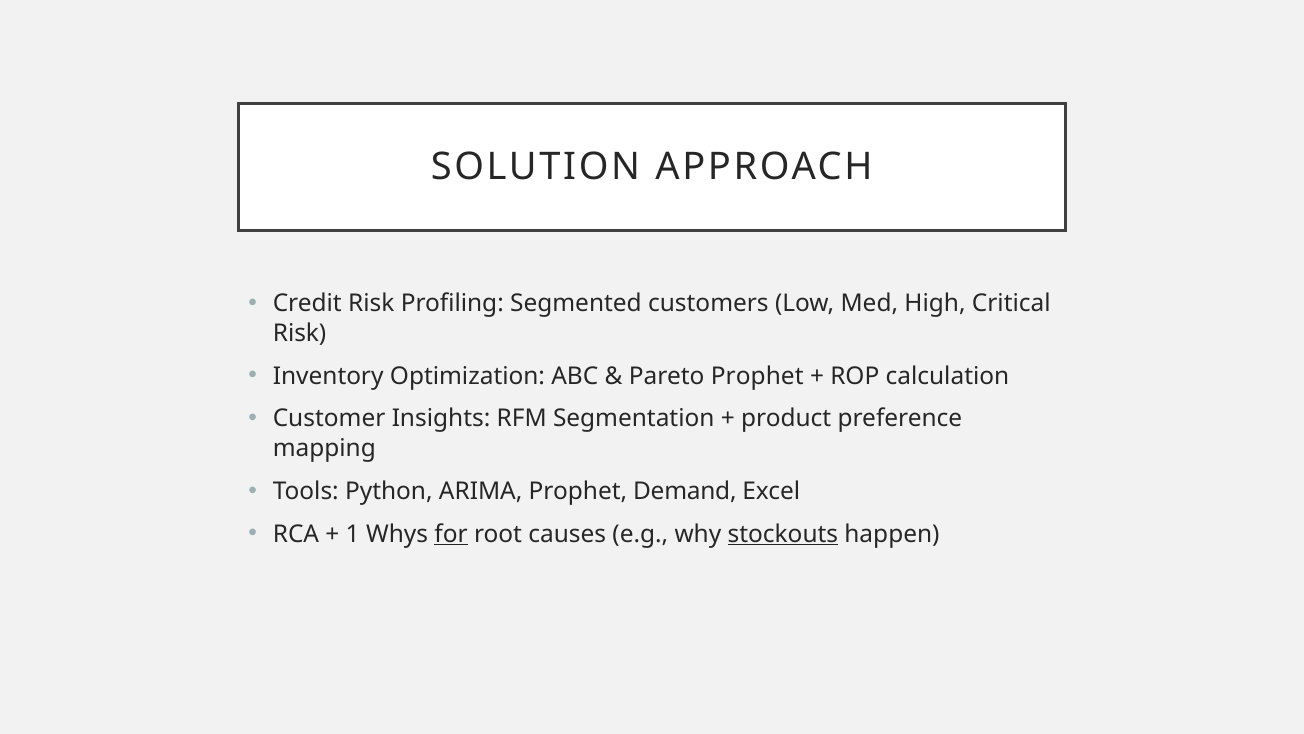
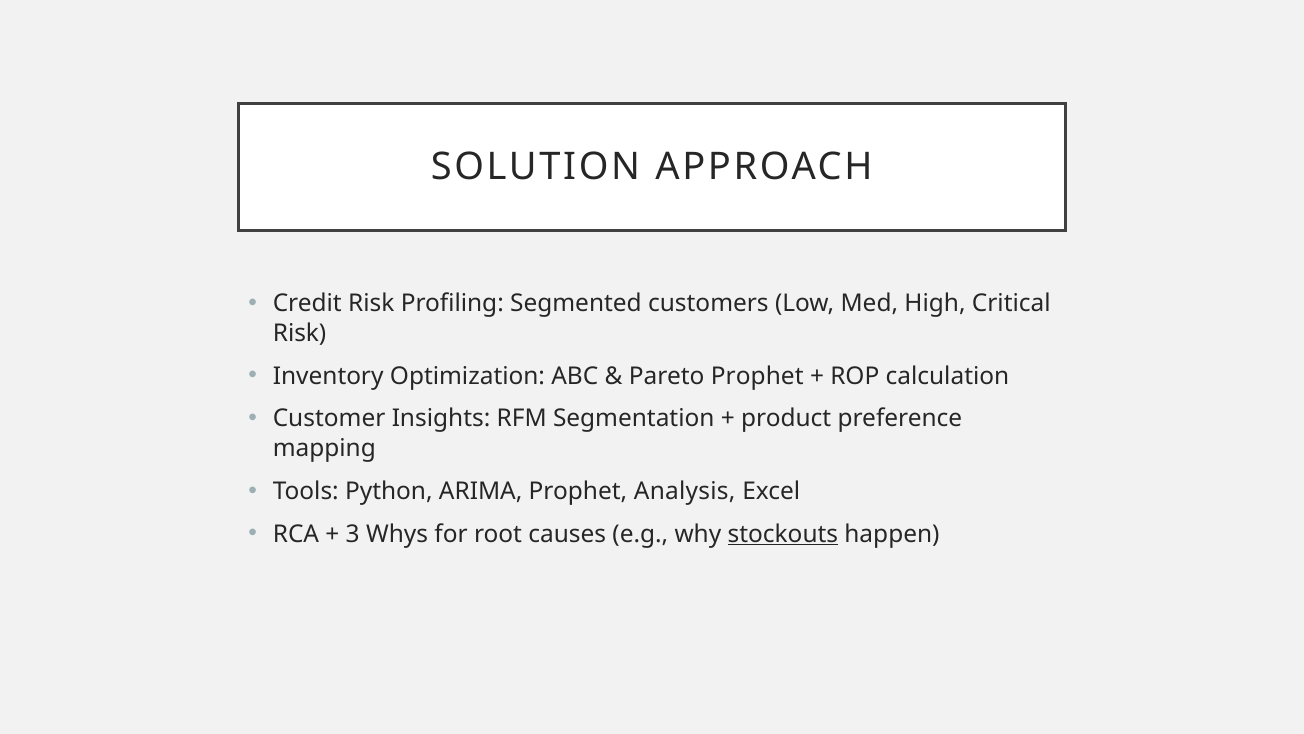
Demand: Demand -> Analysis
1: 1 -> 3
for underline: present -> none
